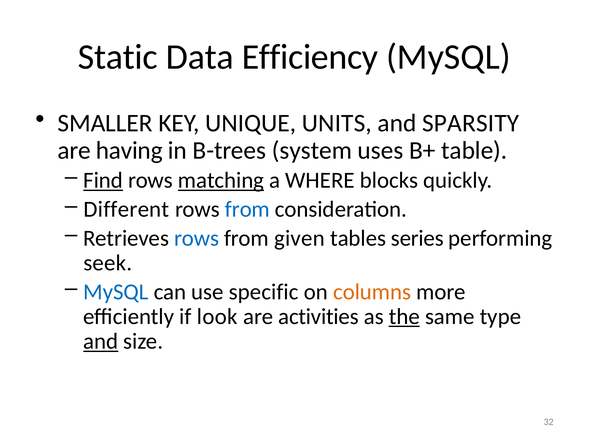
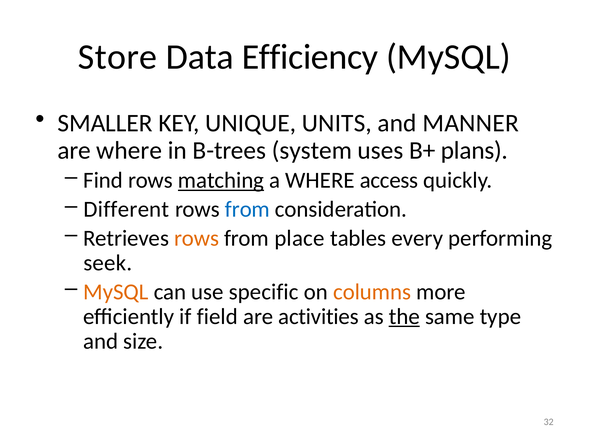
Static: Static -> Store
SPARSITY: SPARSITY -> MANNER
are having: having -> where
table: table -> plans
Find underline: present -> none
blocks: blocks -> access
rows at (197, 238) colour: blue -> orange
given: given -> place
series: series -> every
MySQL at (116, 292) colour: blue -> orange
look: look -> field
and at (101, 341) underline: present -> none
